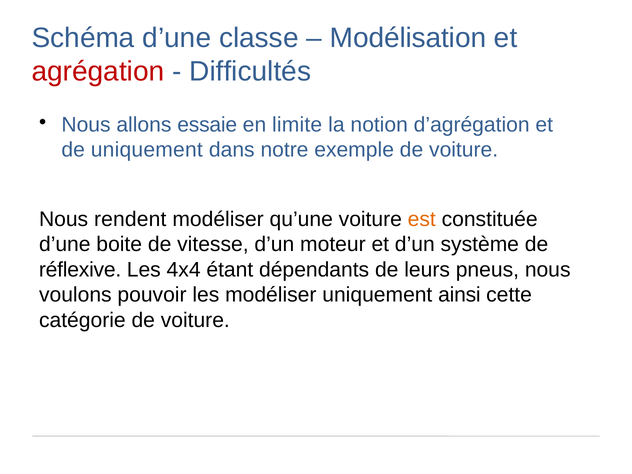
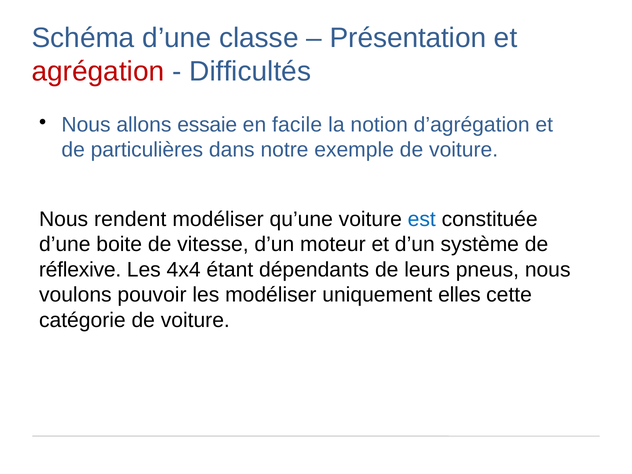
Modélisation: Modélisation -> Présentation
limite: limite -> facile
de uniquement: uniquement -> particulières
est colour: orange -> blue
ainsi: ainsi -> elles
